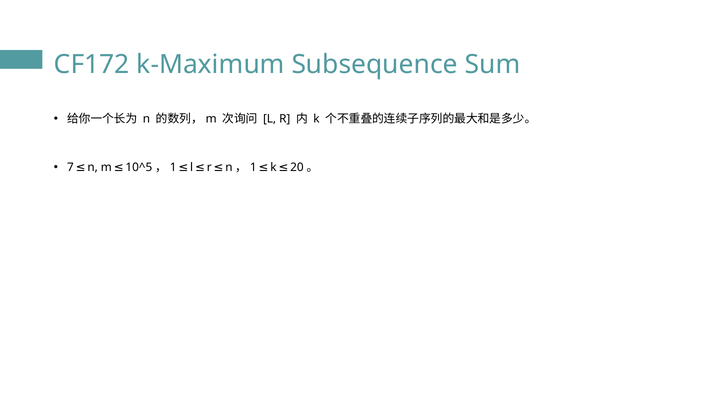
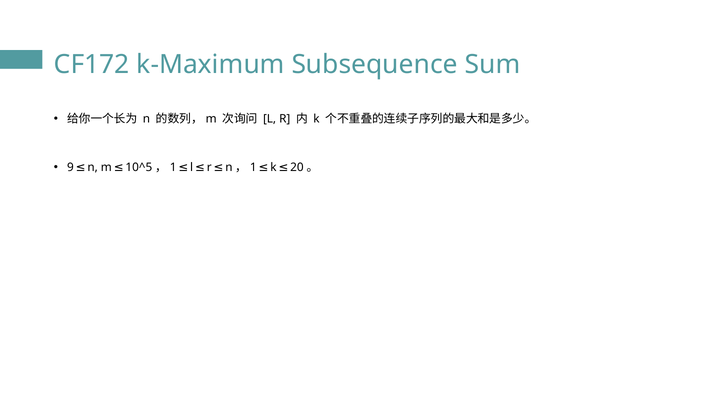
7: 7 -> 9
